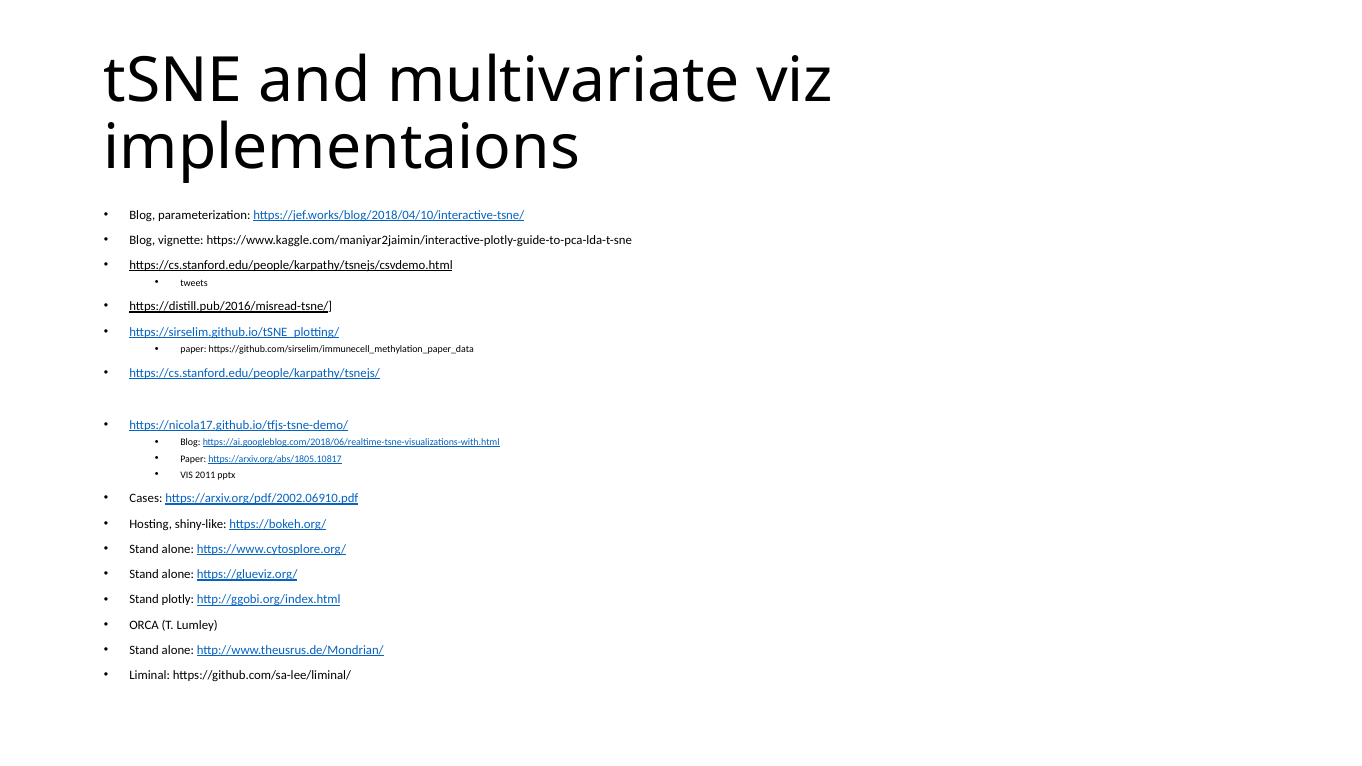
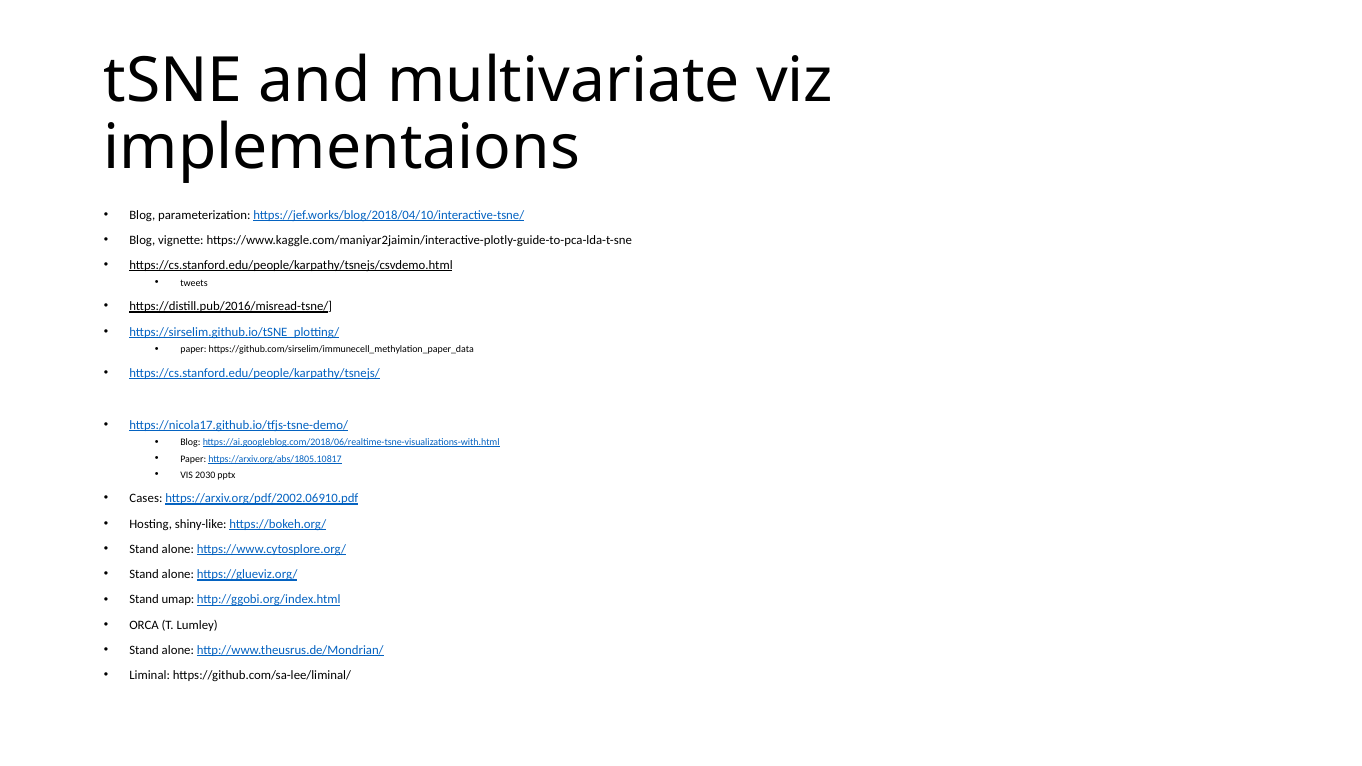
2011: 2011 -> 2030
plotly: plotly -> umap
